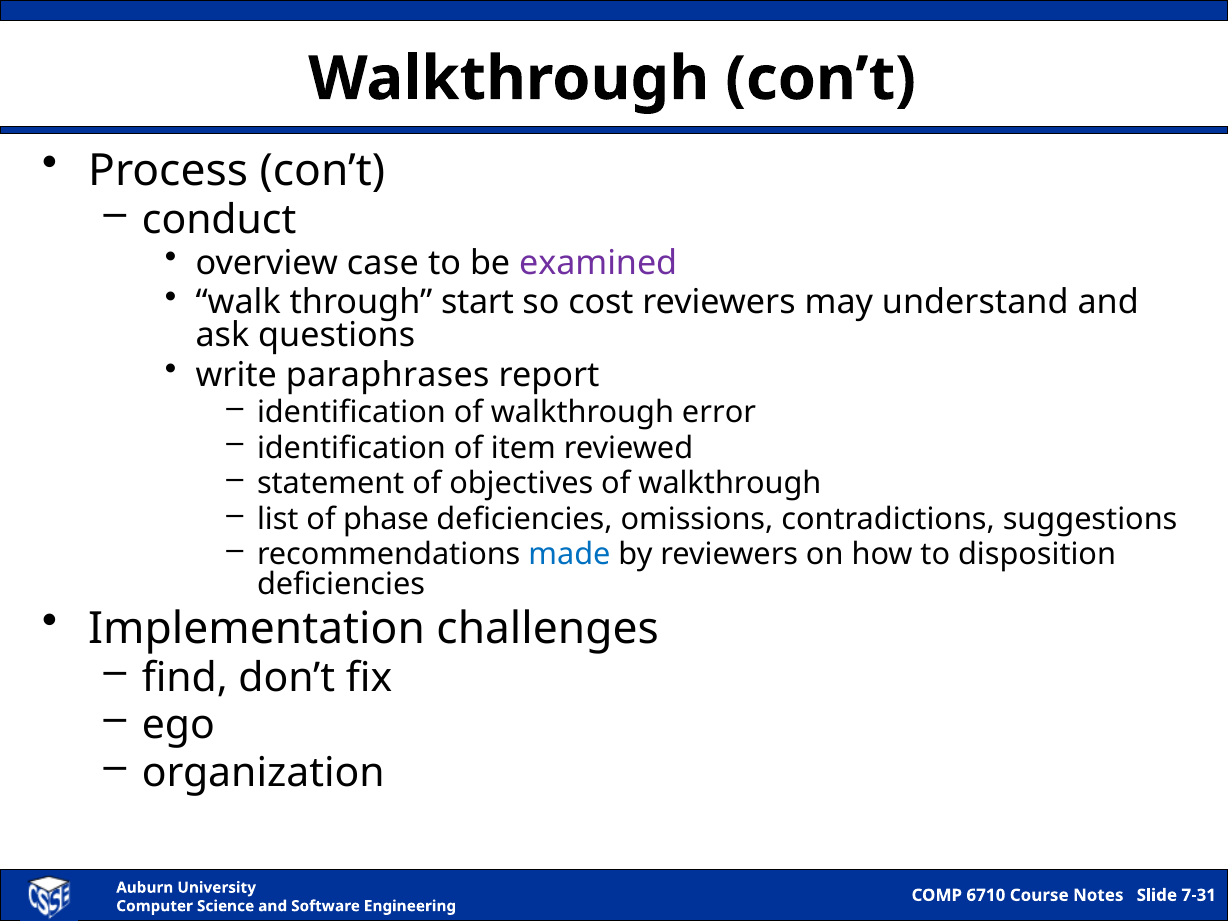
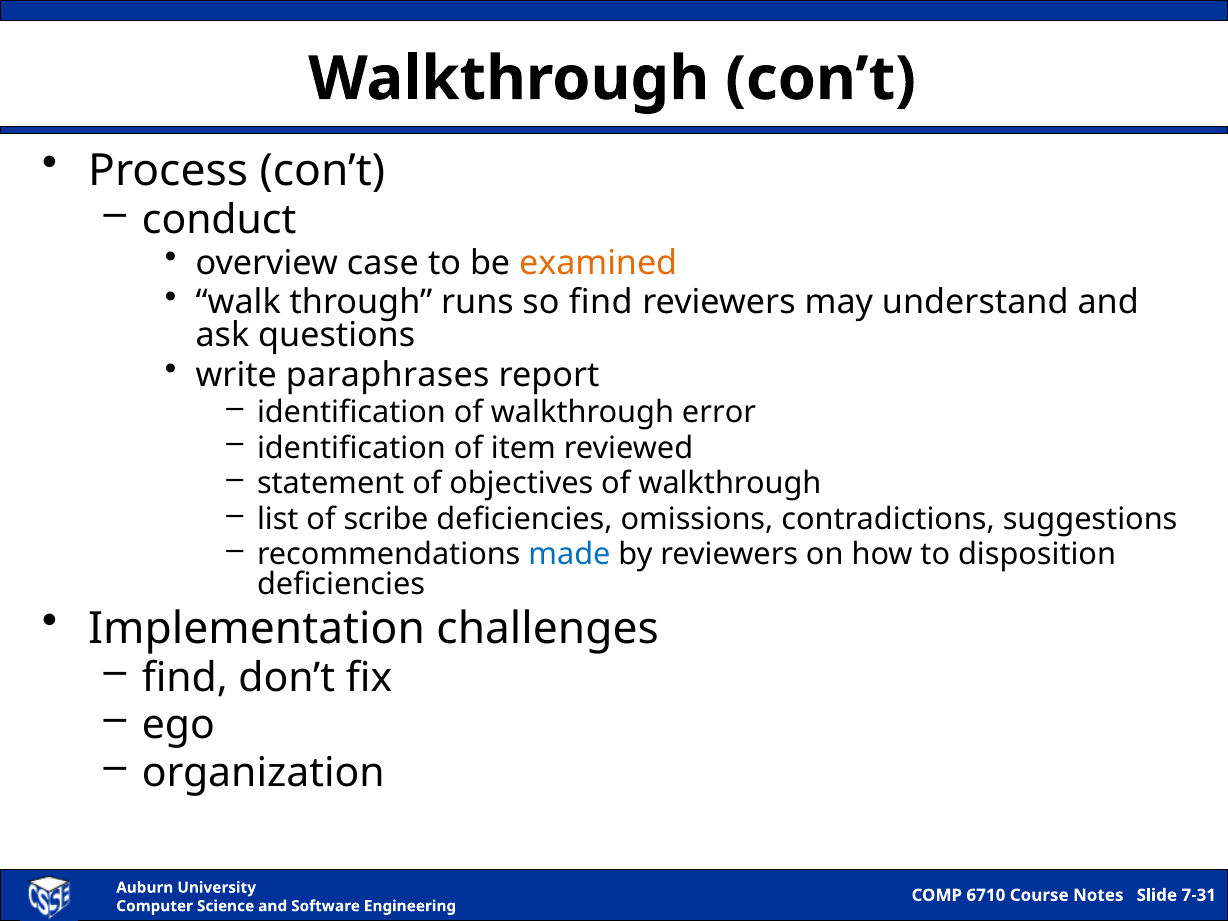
examined colour: purple -> orange
start: start -> runs
so cost: cost -> find
phase: phase -> scribe
